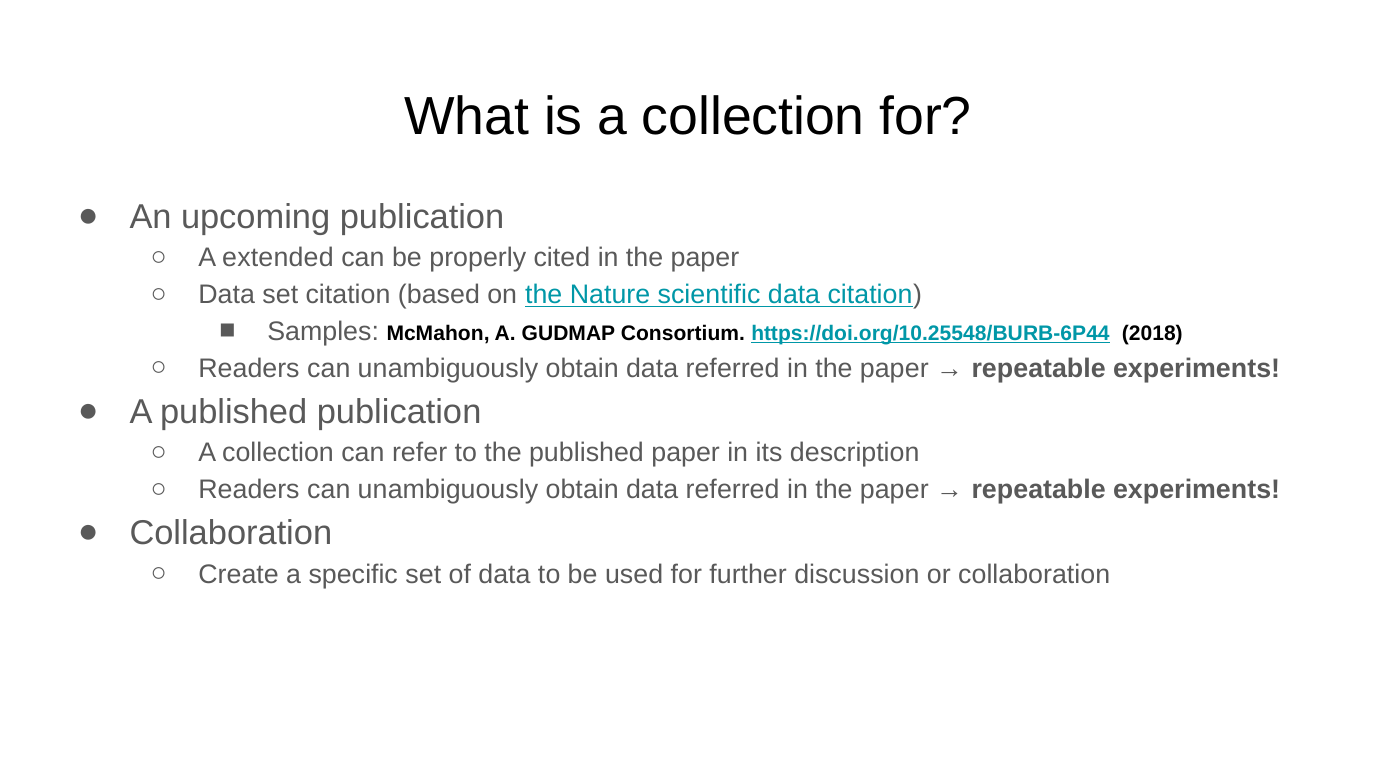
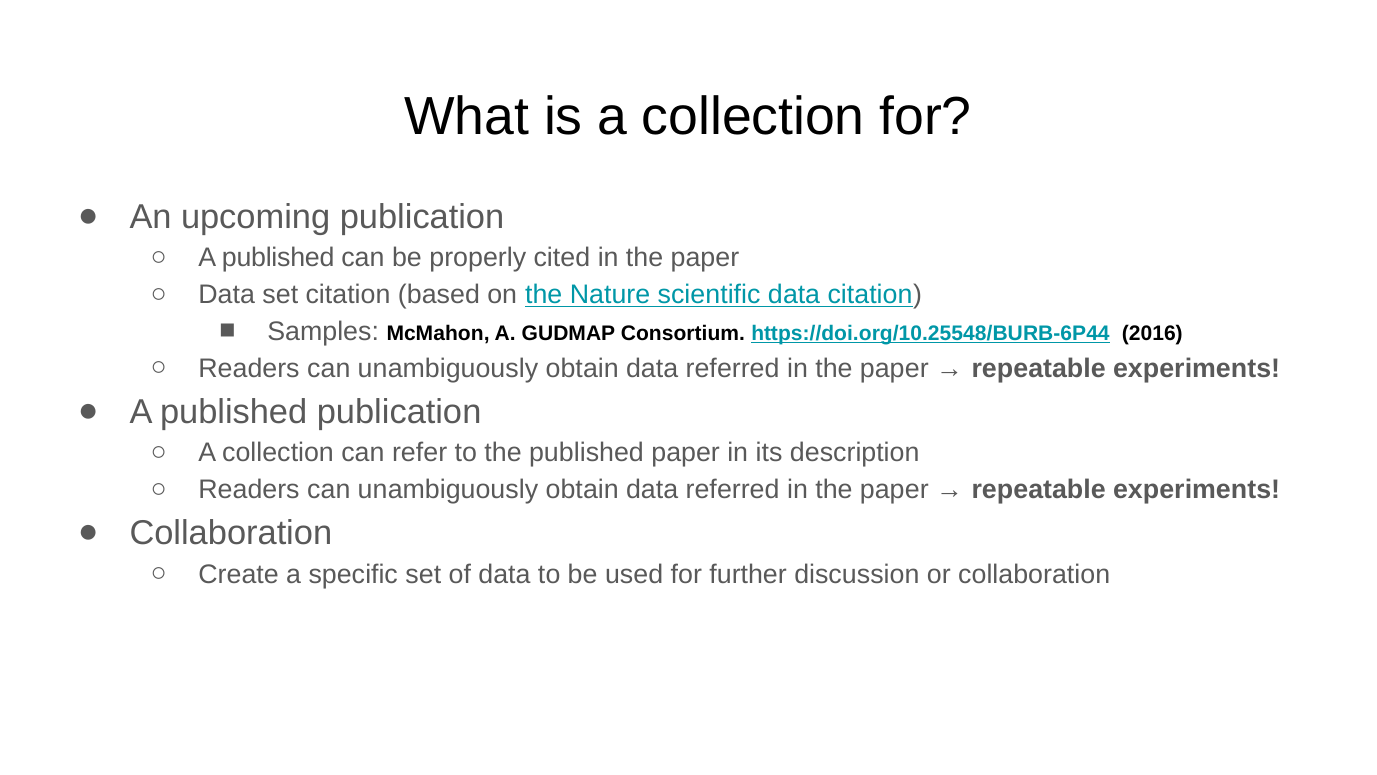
extended at (278, 258): extended -> published
2018: 2018 -> 2016
